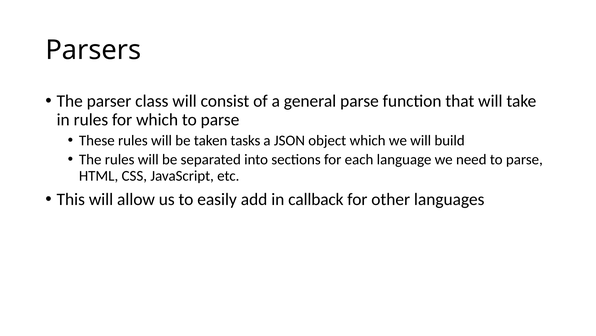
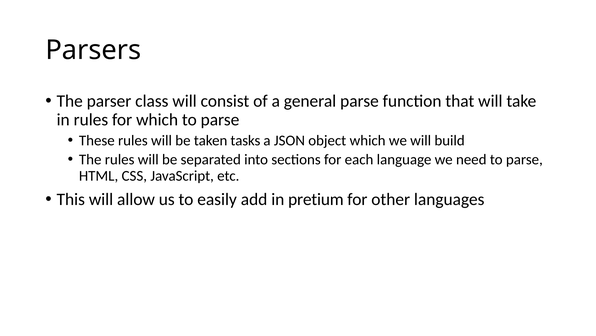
callback: callback -> pretium
